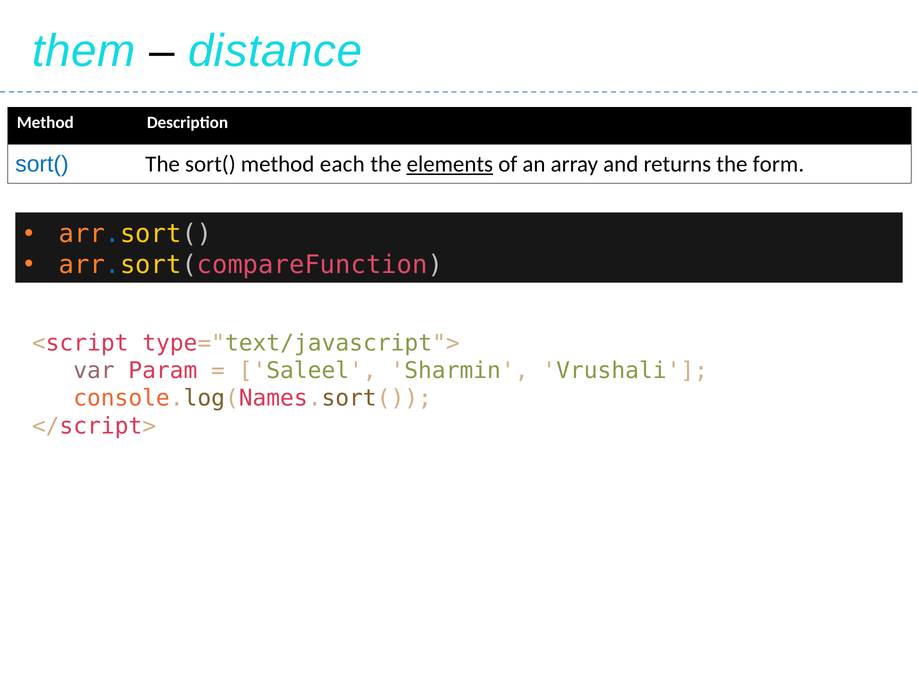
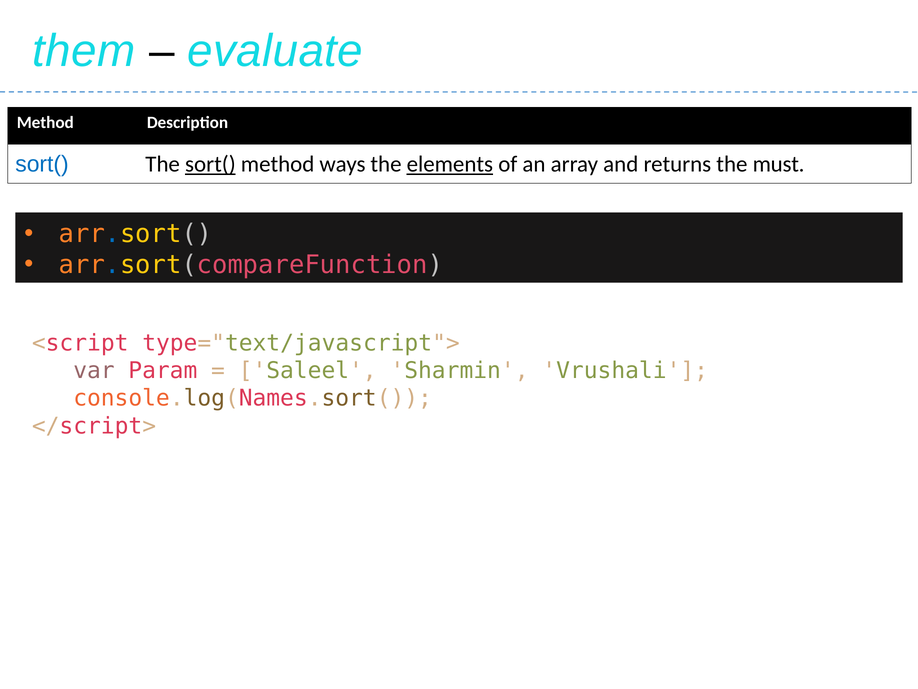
distance: distance -> evaluate
sort( at (210, 164) underline: none -> present
each: each -> ways
form: form -> must
